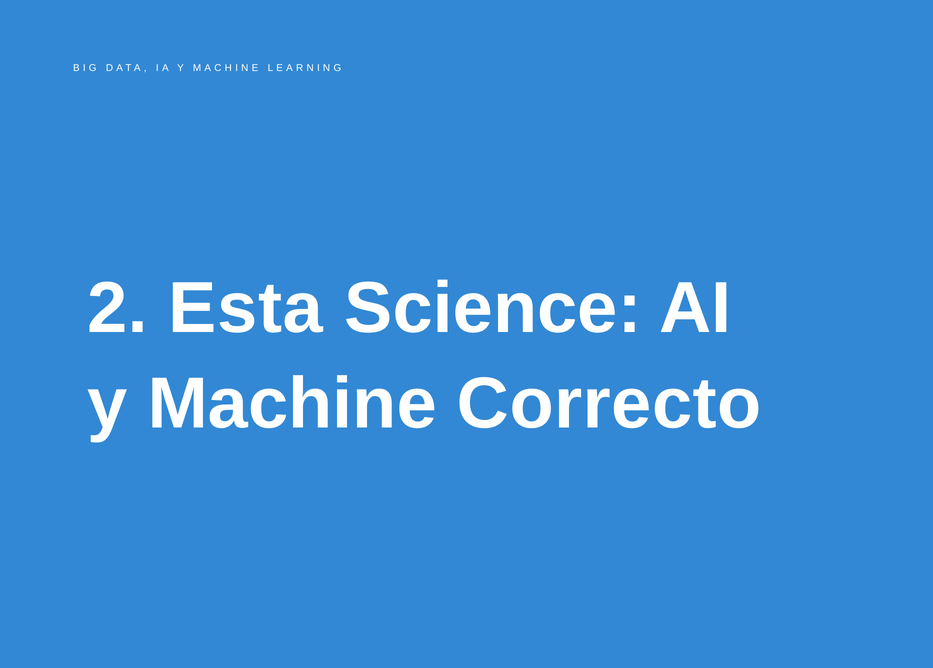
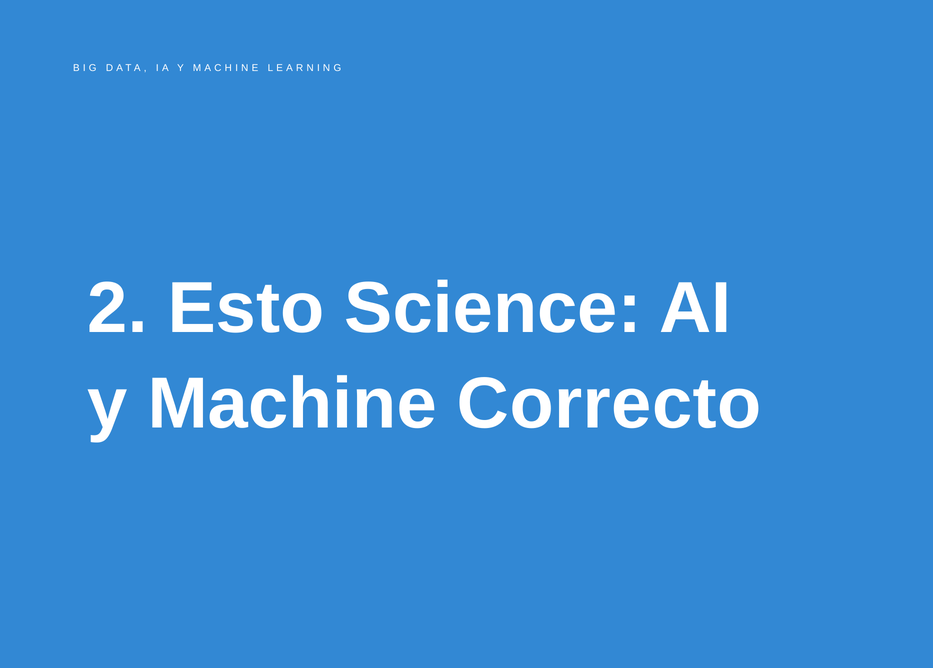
Esta: Esta -> Esto
